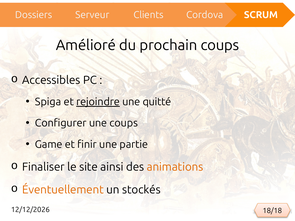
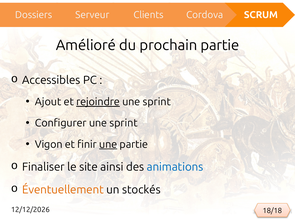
prochain coups: coups -> partie
Spiga: Spiga -> Ajout
quitté at (157, 102): quitté -> sprint
Configurer une coups: coups -> sprint
Game: Game -> Vigon
une at (108, 145) underline: none -> present
animations colour: orange -> blue
